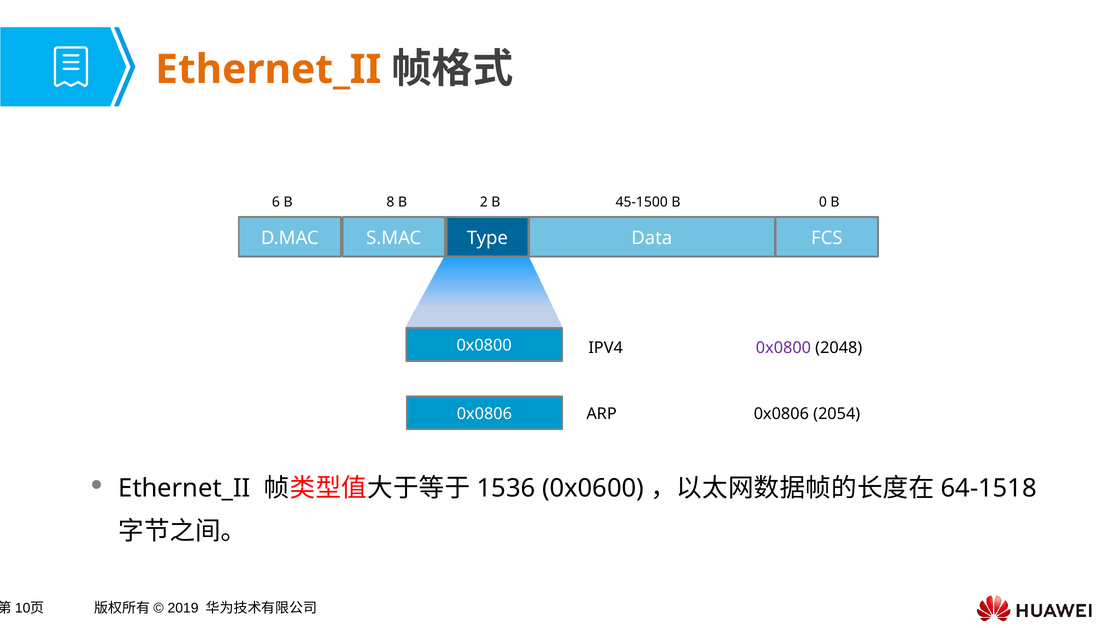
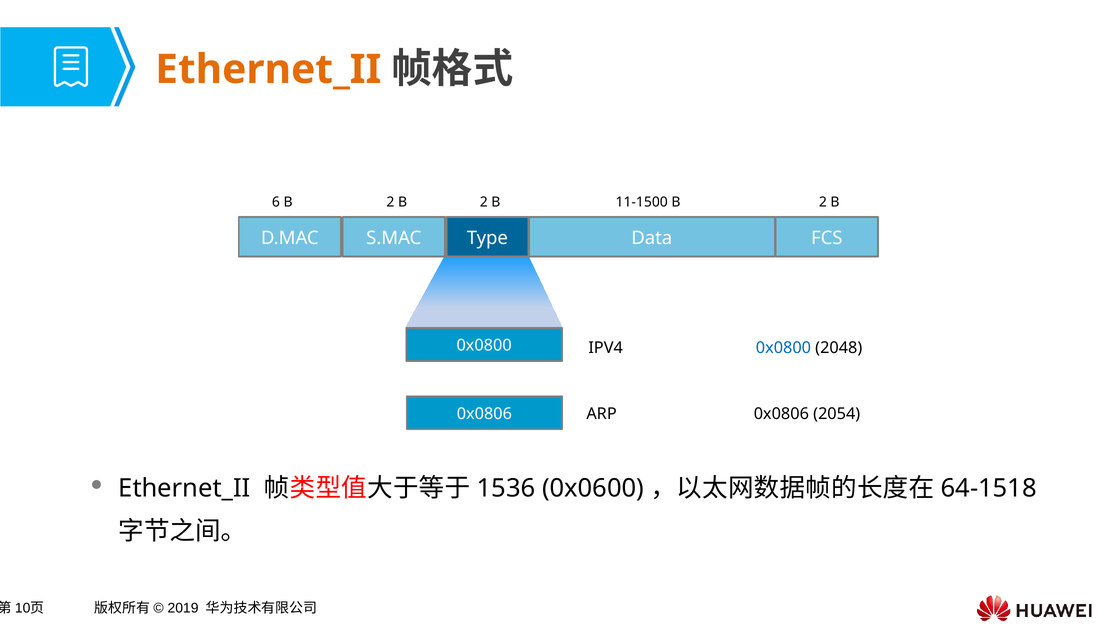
6 B 8: 8 -> 2
45-1500: 45-1500 -> 11-1500
0 at (823, 202): 0 -> 2
0x0800 at (783, 348) colour: purple -> blue
